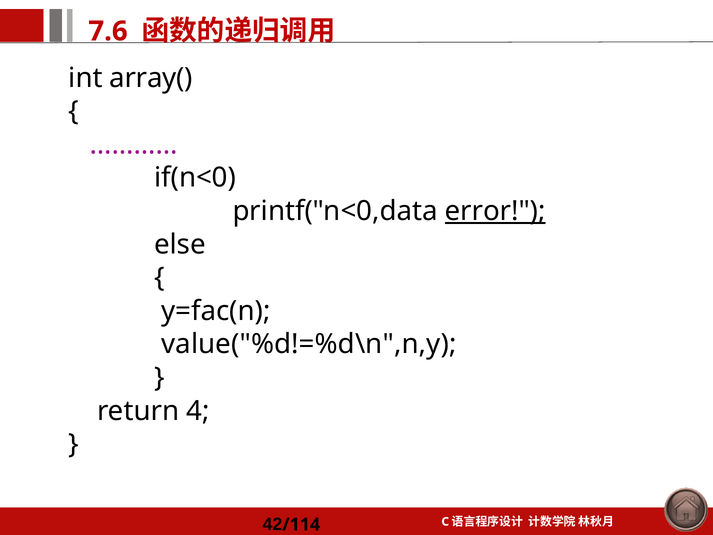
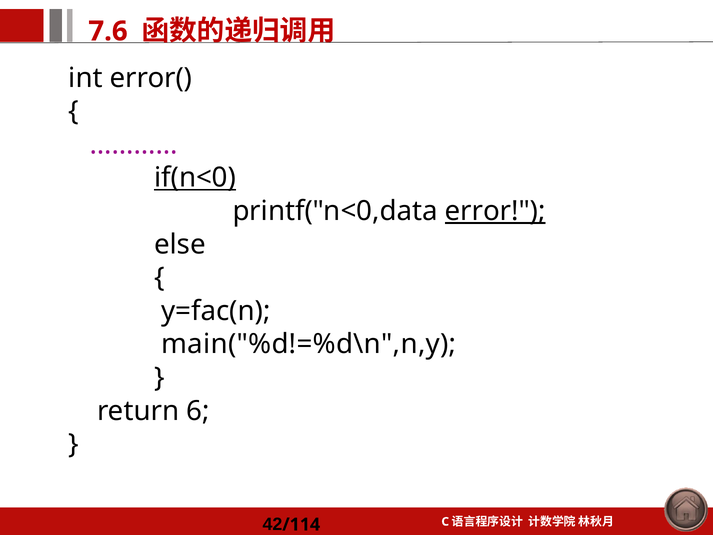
array(: array( -> error(
if(n<0 underline: none -> present
value("%d!=%d\n",n,y: value("%d!=%d\n",n,y -> main("%d!=%d\n",n,y
4: 4 -> 6
